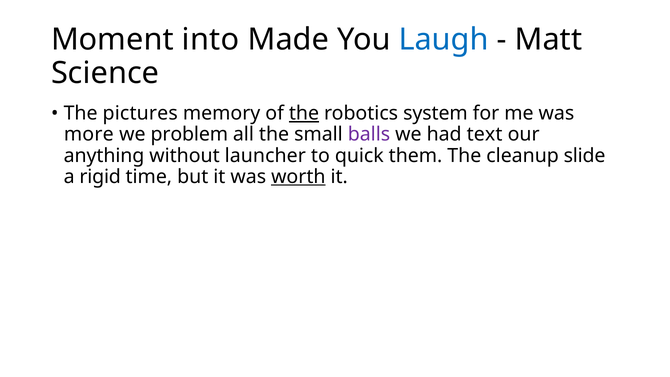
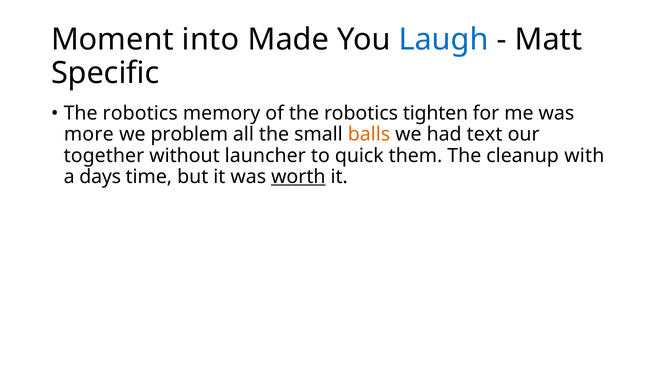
Science: Science -> Specific
pictures at (140, 113): pictures -> robotics
the at (304, 113) underline: present -> none
system: system -> tighten
balls colour: purple -> orange
anything: anything -> together
slide: slide -> with
rigid: rigid -> days
